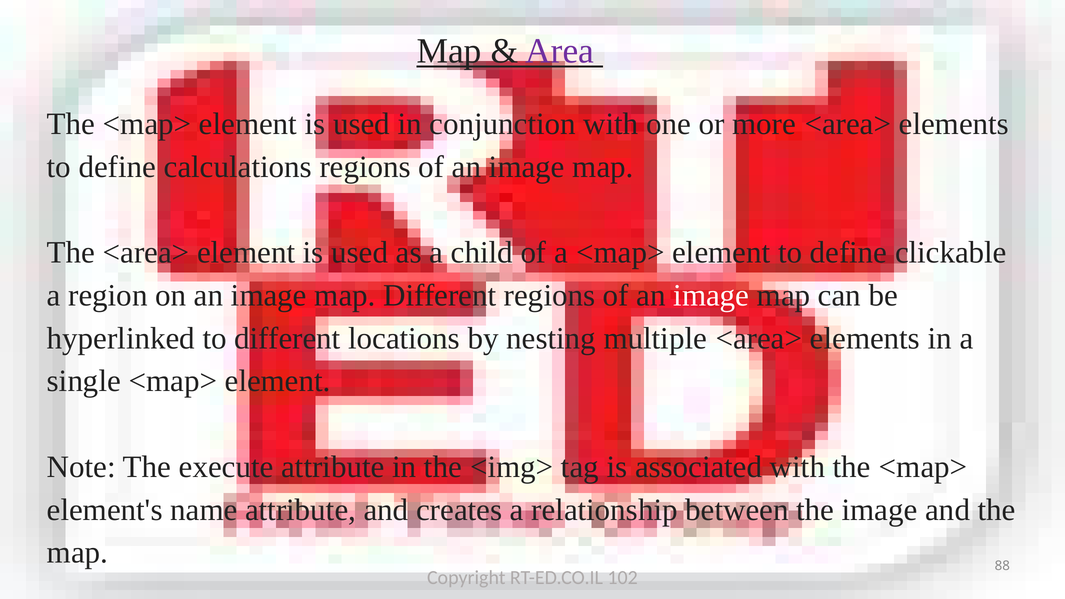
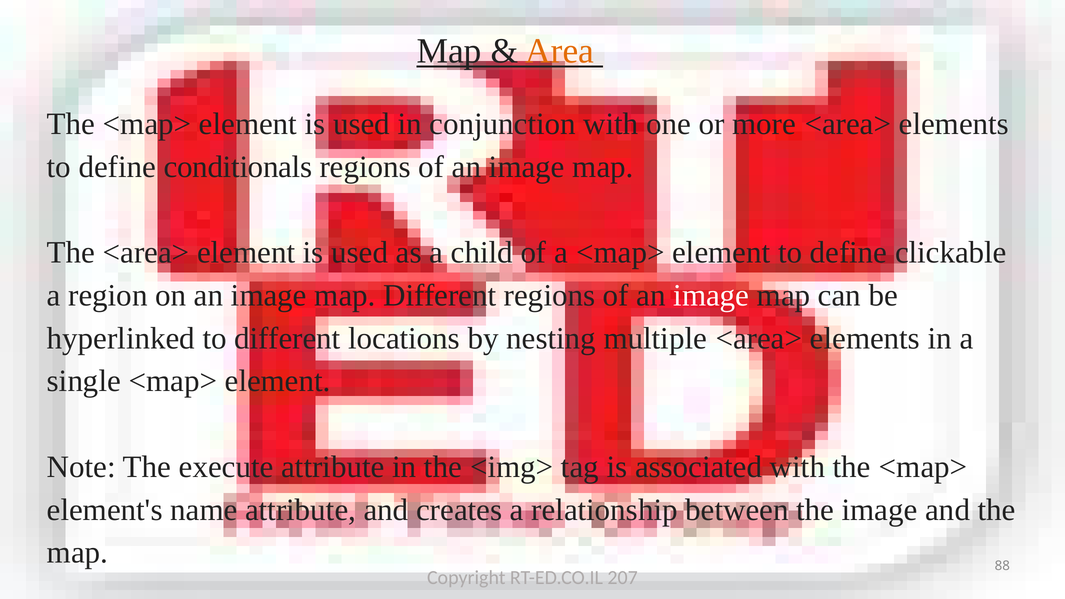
Area colour: purple -> orange
calculations: calculations -> conditionals
102: 102 -> 207
